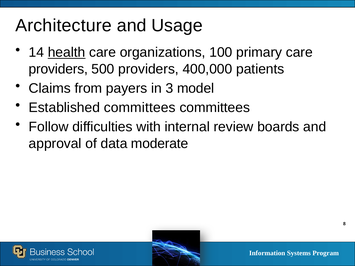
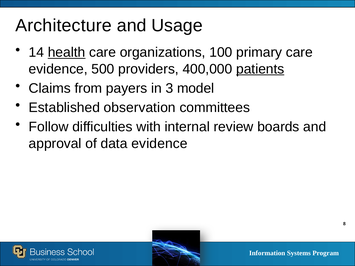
providers at (58, 69): providers -> evidence
patients underline: none -> present
Established committees: committees -> observation
data moderate: moderate -> evidence
